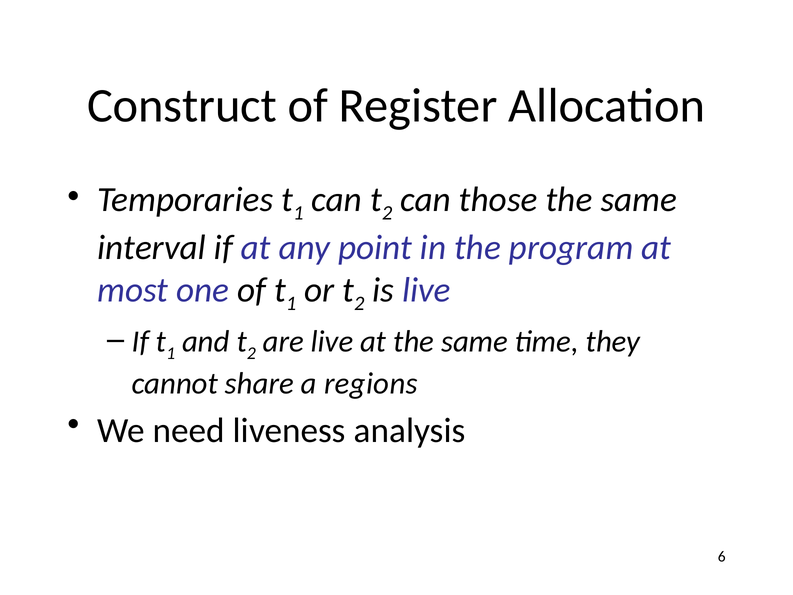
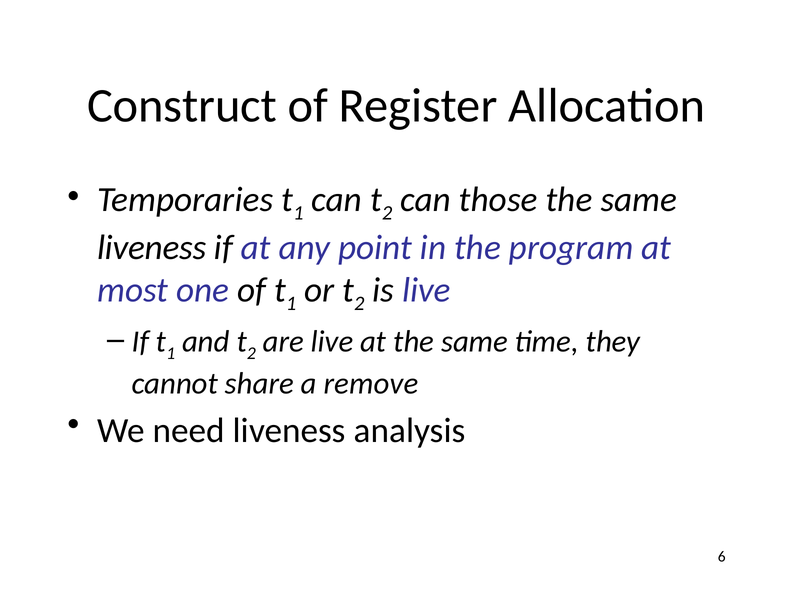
interval at (152, 248): interval -> liveness
regions: regions -> remove
